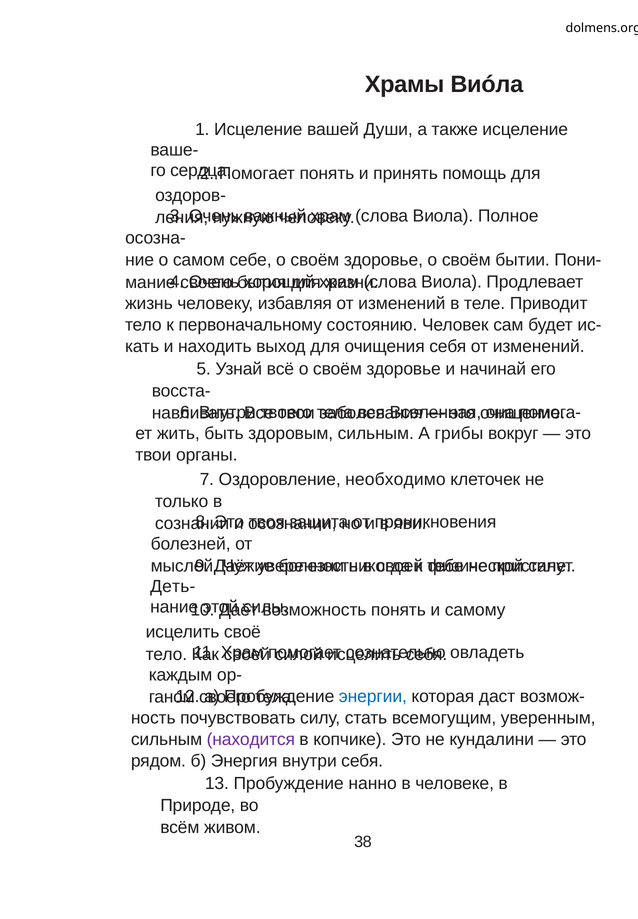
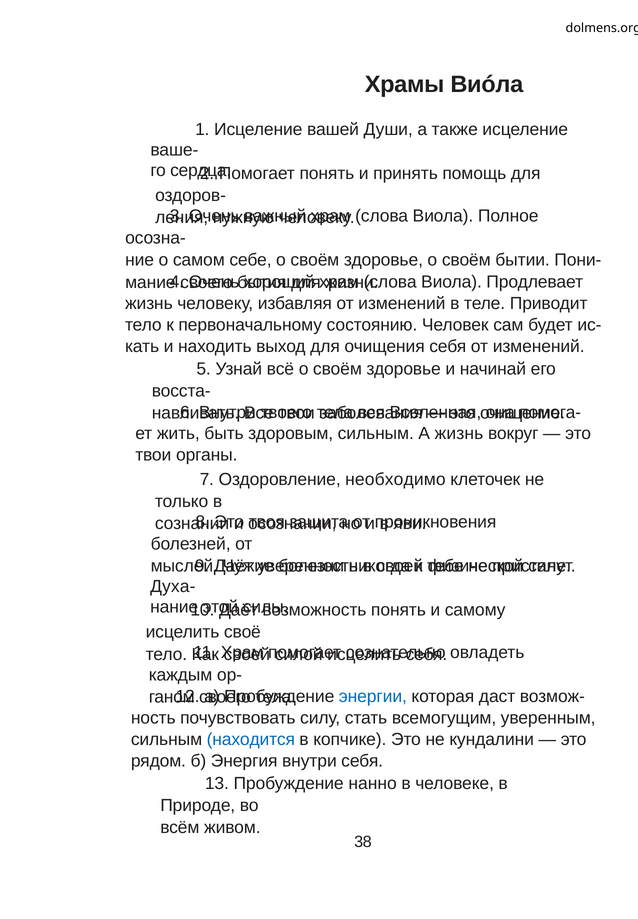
А грибы: грибы -> жизнь
Деть-: Деть- -> Духа-
находится colour: purple -> blue
